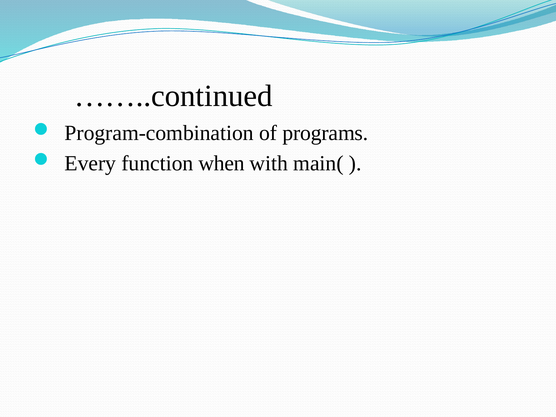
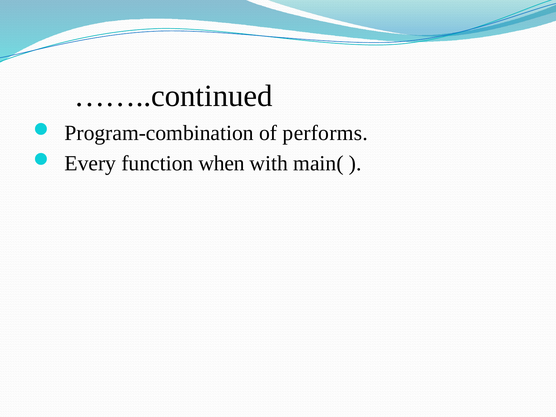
programs: programs -> performs
